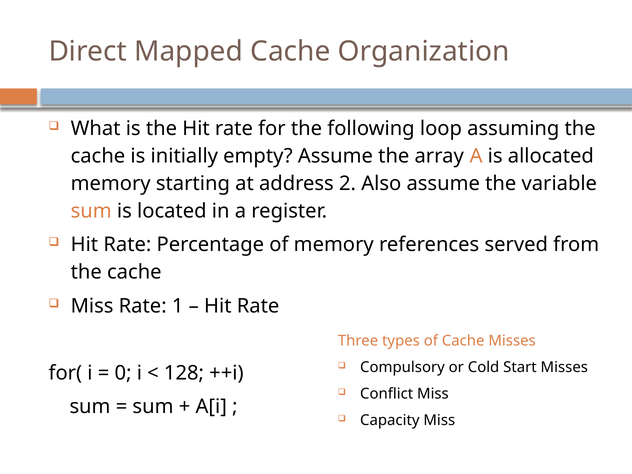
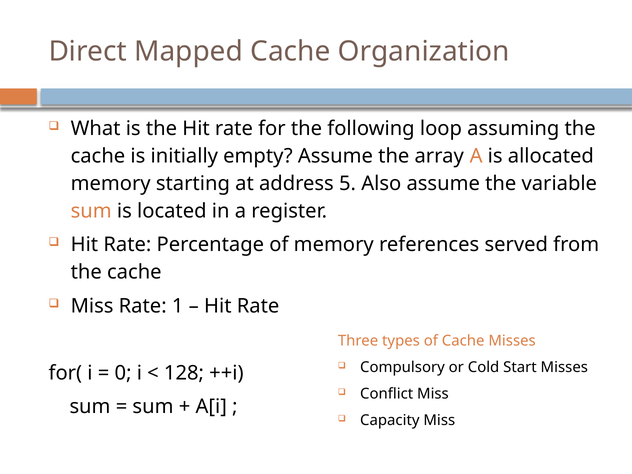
2: 2 -> 5
